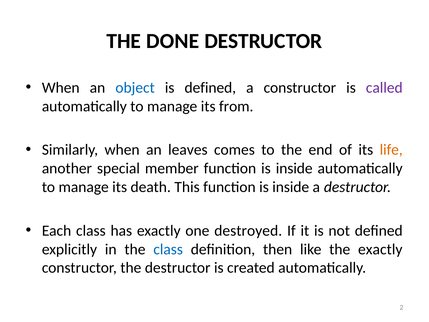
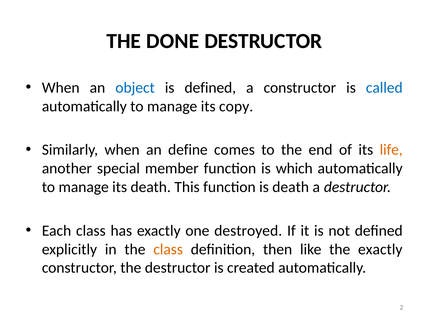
called colour: purple -> blue
from: from -> copy
leaves: leaves -> define
member function is inside: inside -> which
This function is inside: inside -> death
class at (168, 249) colour: blue -> orange
